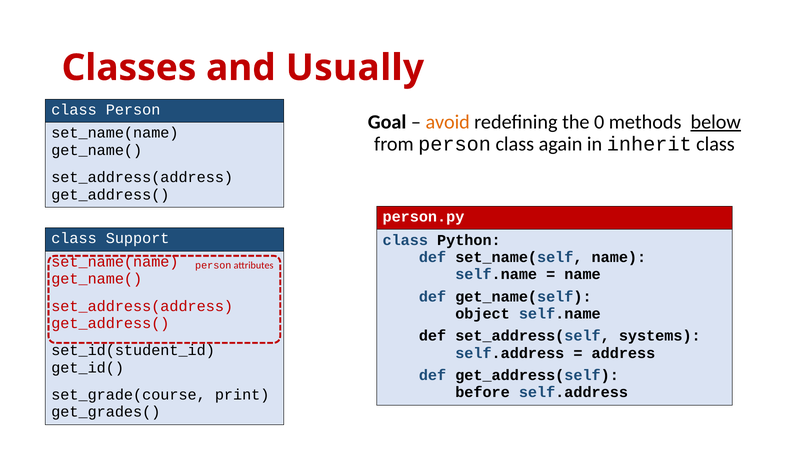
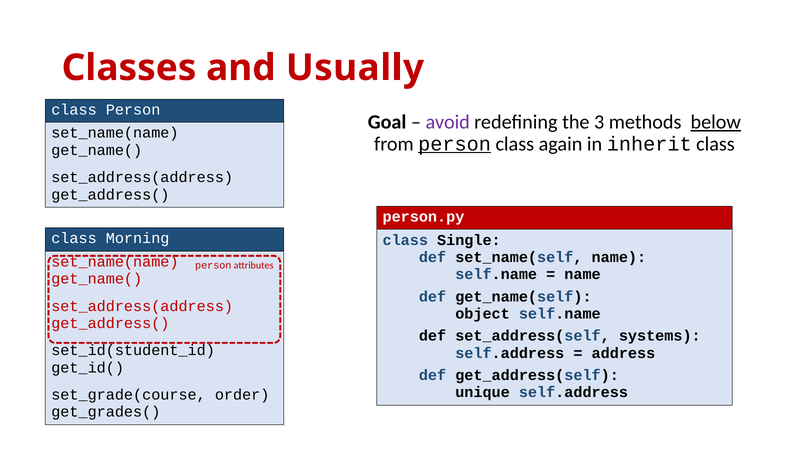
avoid colour: orange -> purple
0: 0 -> 3
person at (455, 144) underline: none -> present
Support: Support -> Morning
Python: Python -> Single
before: before -> unique
print: print -> order
